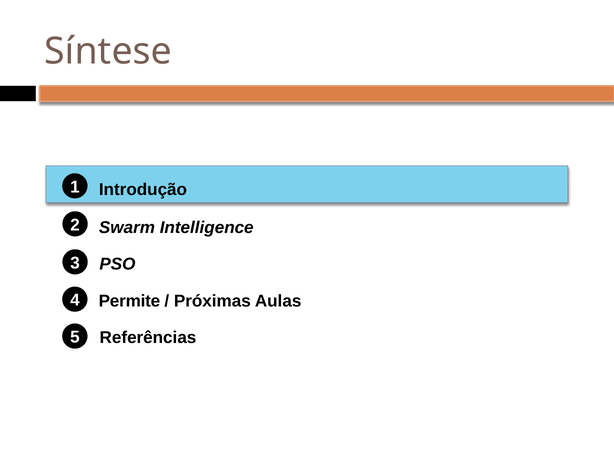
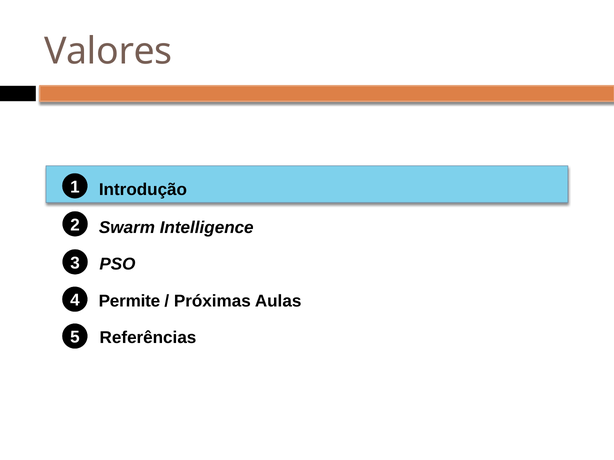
Síntese: Síntese -> Valores
